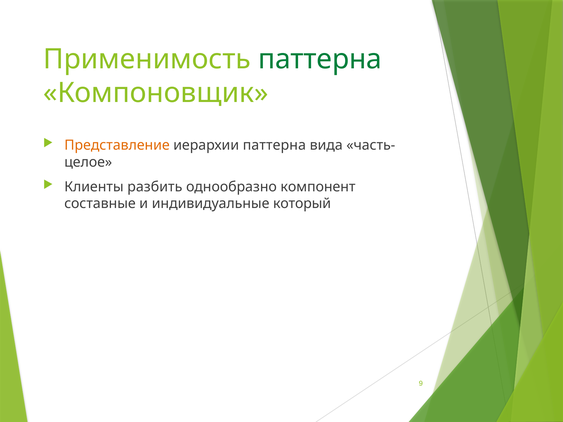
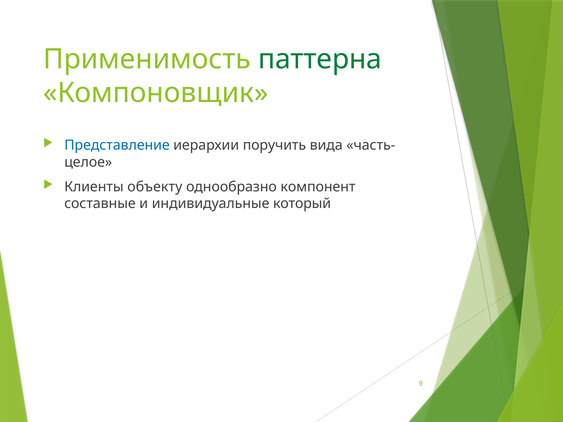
Представление colour: orange -> blue
иерархии паттерна: паттерна -> поручить
разбить: разбить -> объекту
